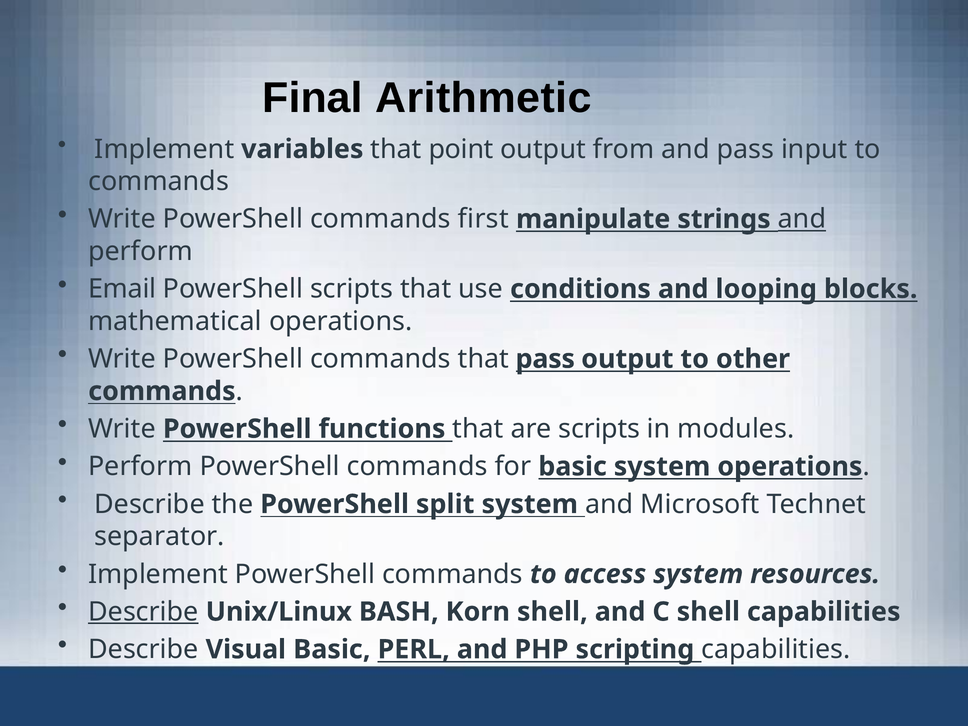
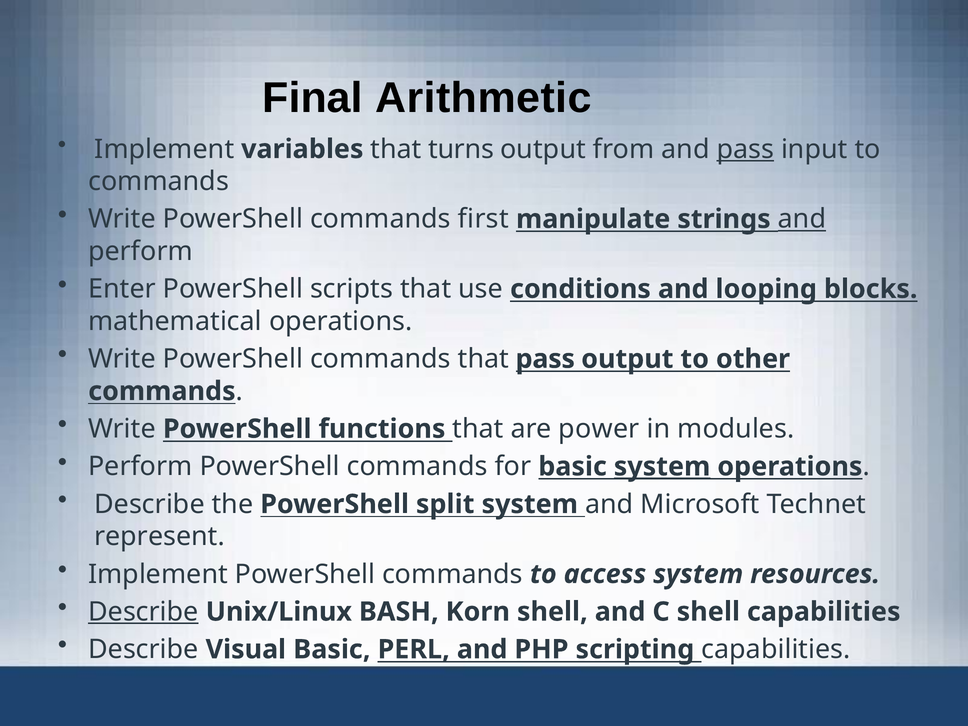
point: point -> turns
pass at (745, 149) underline: none -> present
Email: Email -> Enter
are scripts: scripts -> power
system at (662, 467) underline: none -> present
separator: separator -> represent
